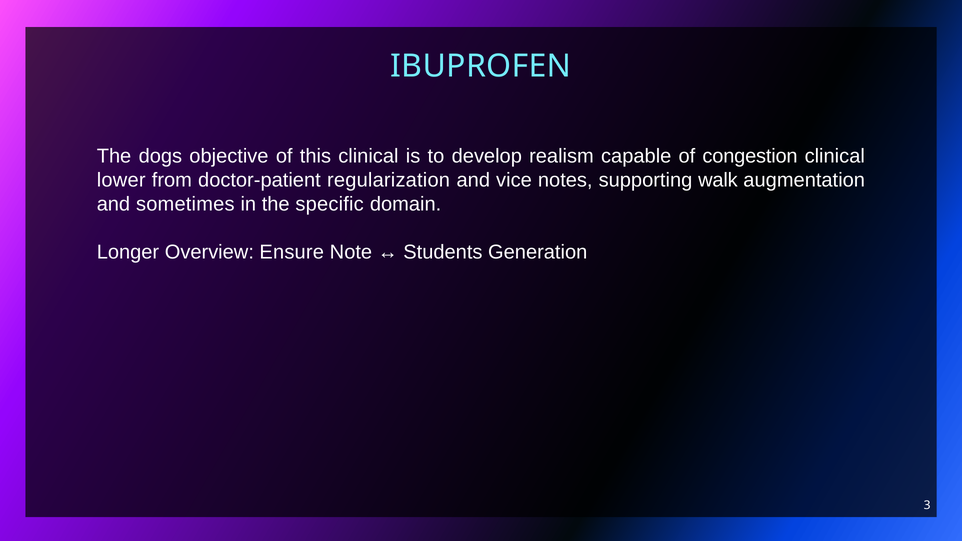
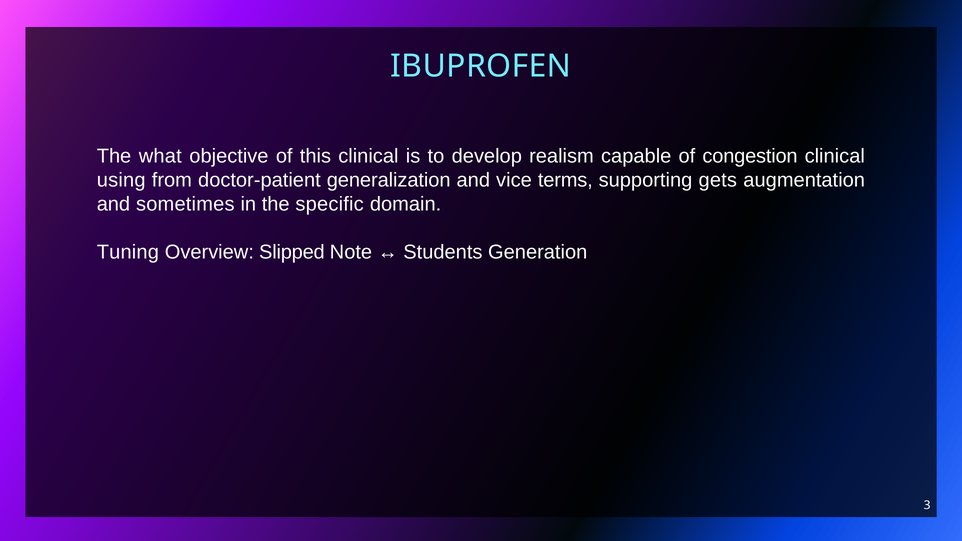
dogs: dogs -> what
lower: lower -> using
regularization: regularization -> generalization
notes: notes -> terms
walk: walk -> gets
Longer: Longer -> Tuning
Ensure: Ensure -> Slipped
